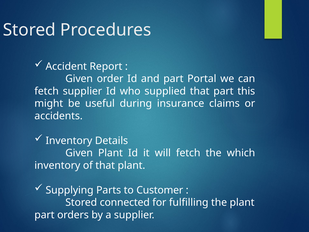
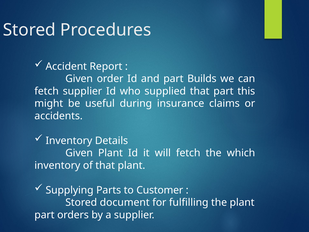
Portal: Portal -> Builds
connected: connected -> document
